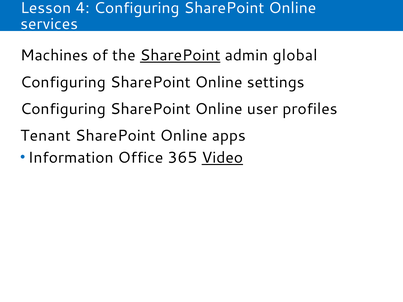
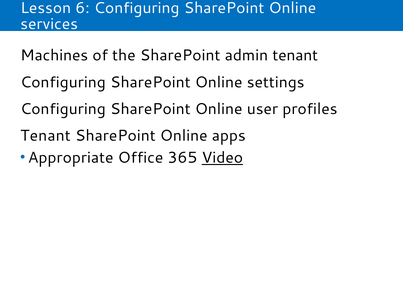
4: 4 -> 6
SharePoint at (180, 56) underline: present -> none
admin global: global -> tenant
Information: Information -> Appropriate
